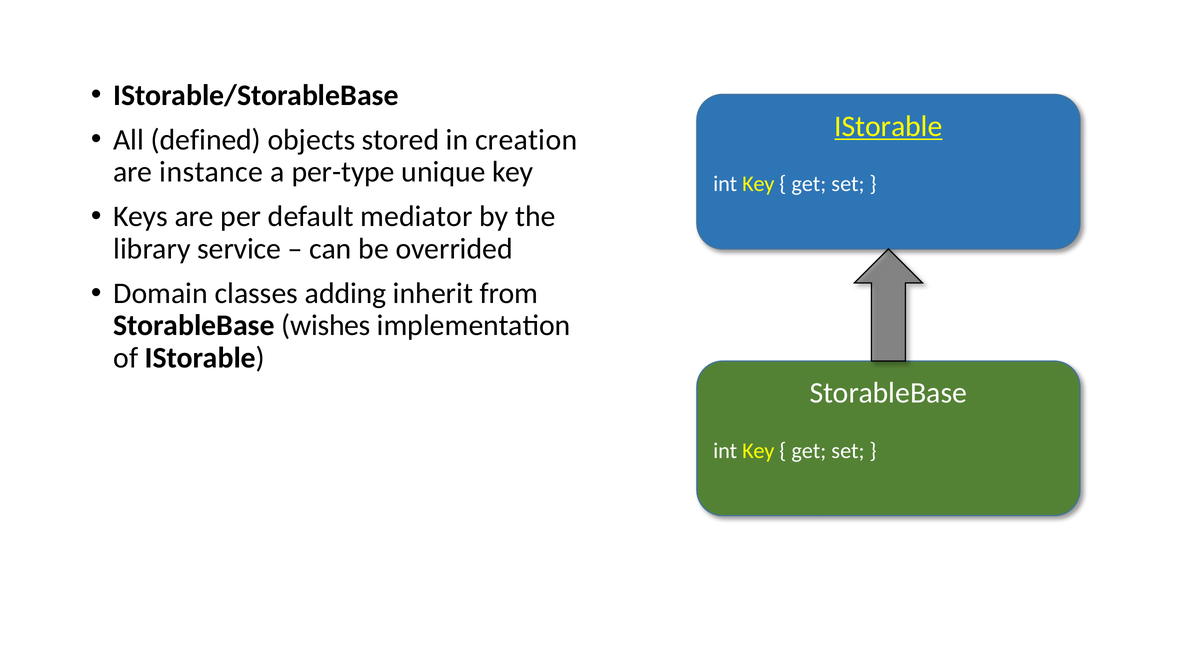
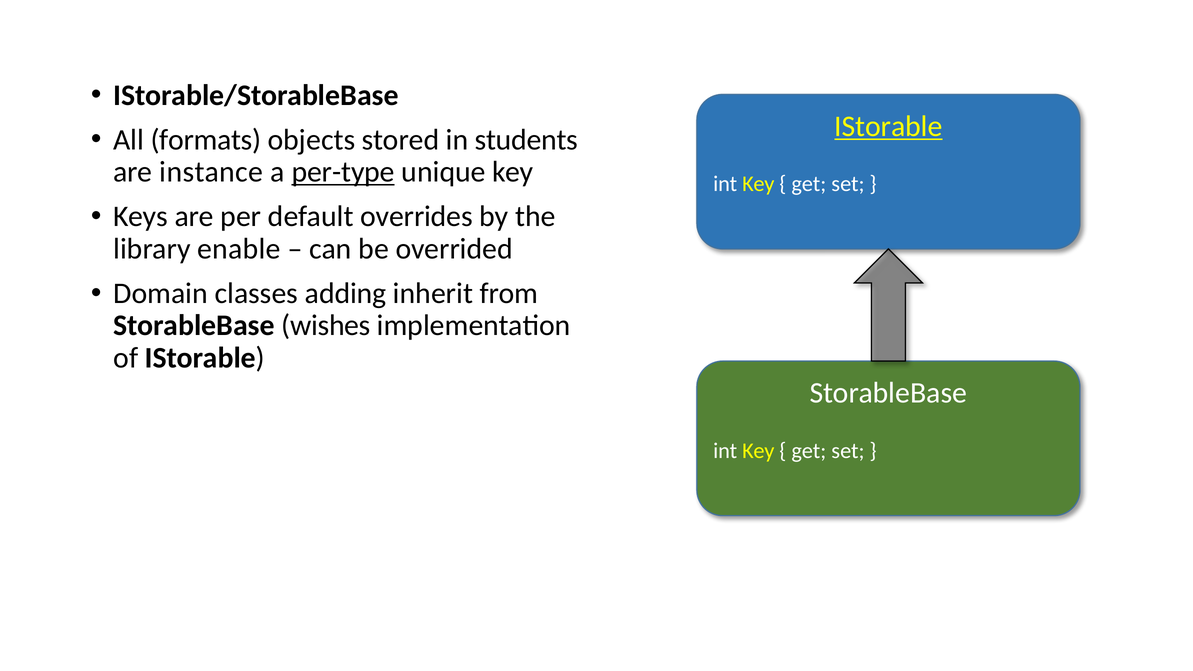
defined: defined -> formats
creation: creation -> students
per-type underline: none -> present
mediator: mediator -> overrides
service: service -> enable
